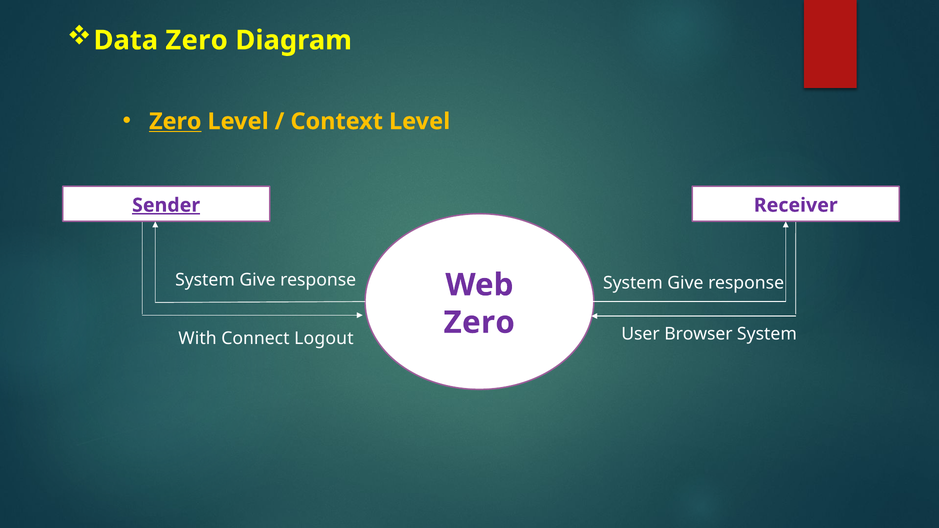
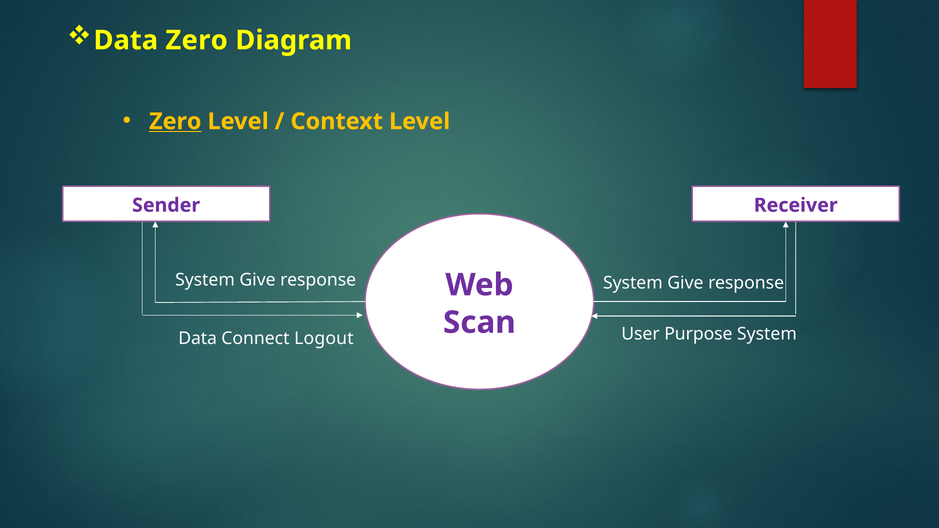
Sender underline: present -> none
Zero at (479, 323): Zero -> Scan
Browser: Browser -> Purpose
With at (198, 338): With -> Data
